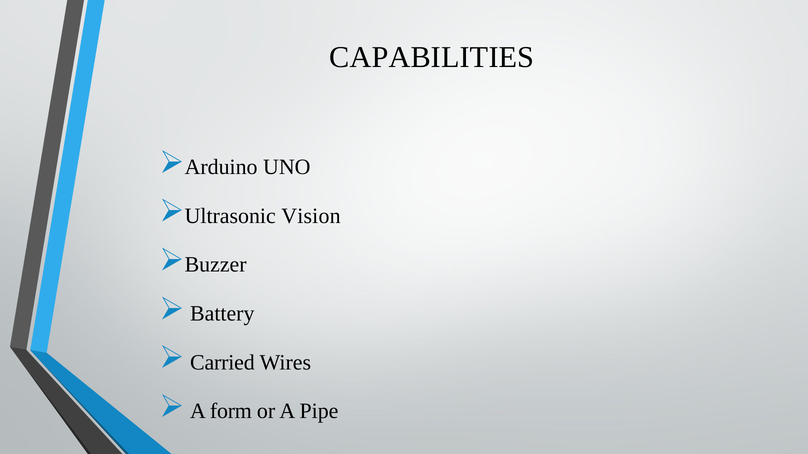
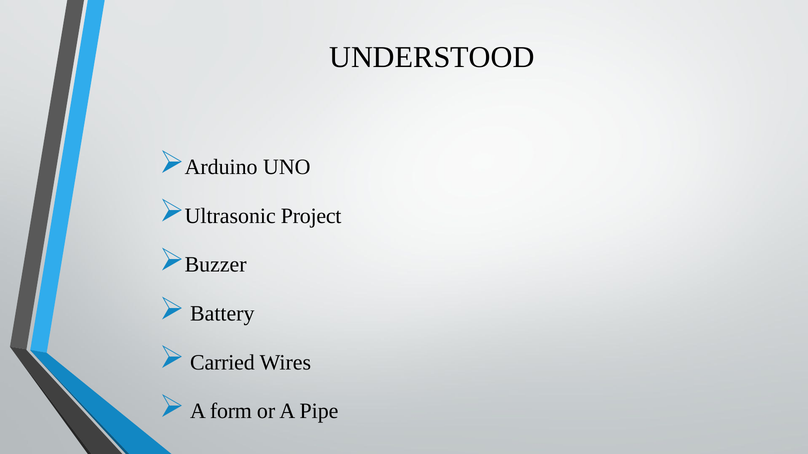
CAPABILITIES: CAPABILITIES -> UNDERSTOOD
Vision: Vision -> Project
